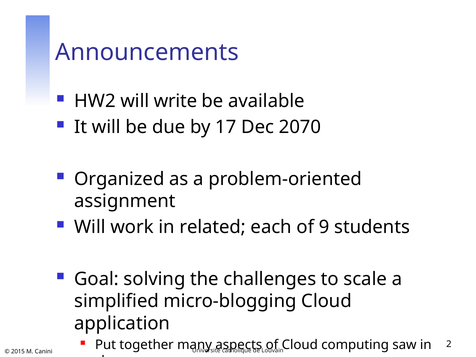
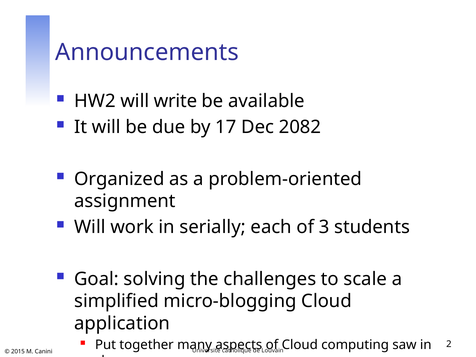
2070: 2070 -> 2082
related: related -> serially
9: 9 -> 3
